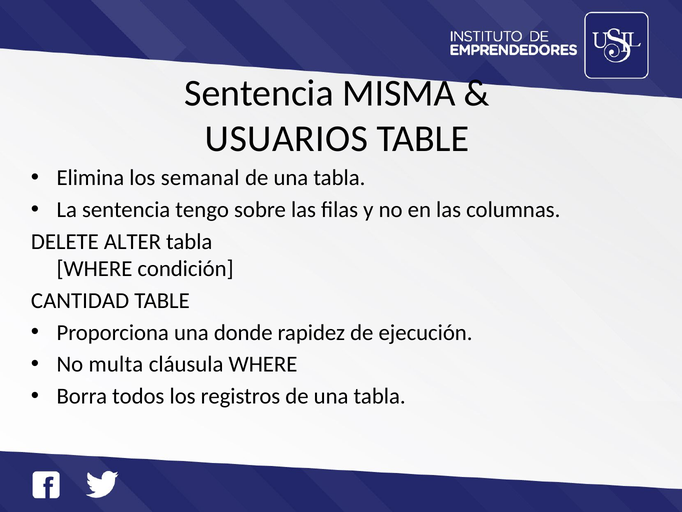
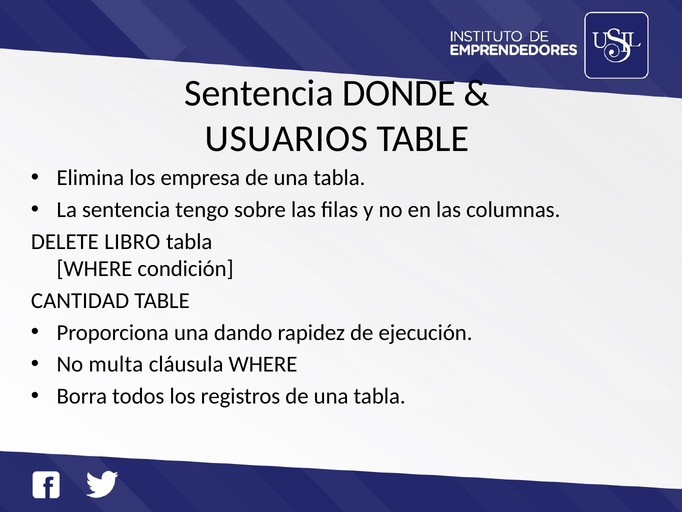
MISMA: MISMA -> DONDE
semanal: semanal -> empresa
ALTER: ALTER -> LIBRO
donde: donde -> dando
